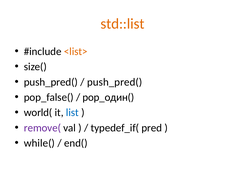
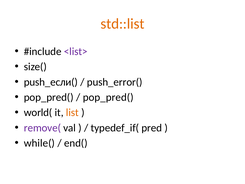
<list> colour: orange -> purple
push_pred( at (51, 82): push_pred( -> push_если(
push_pred( at (115, 82): push_pred( -> push_error(
pop_false( at (49, 97): pop_false( -> pop_pred(
pop_один( at (108, 97): pop_один( -> pop_pred(
list colour: blue -> orange
